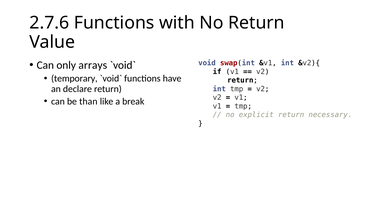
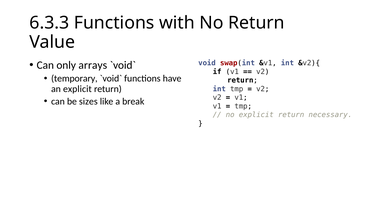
2.7.6: 2.7.6 -> 6.3.3
an declare: declare -> explicit
than: than -> sizes
